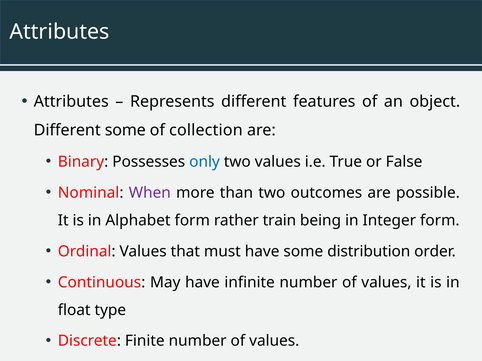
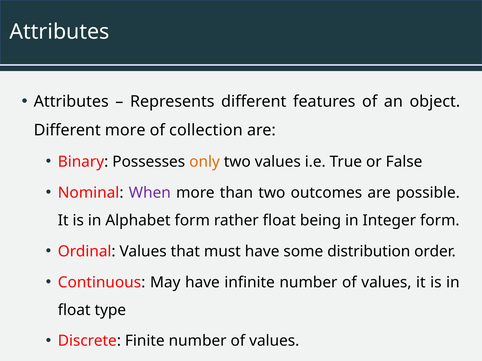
Different some: some -> more
only colour: blue -> orange
rather train: train -> float
